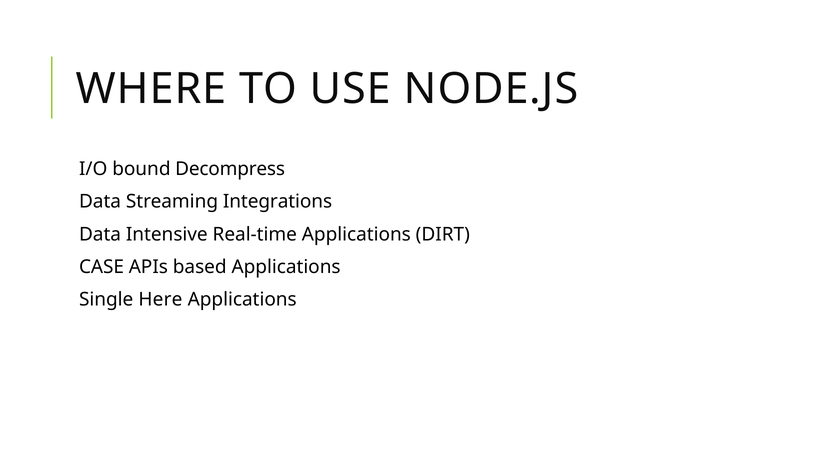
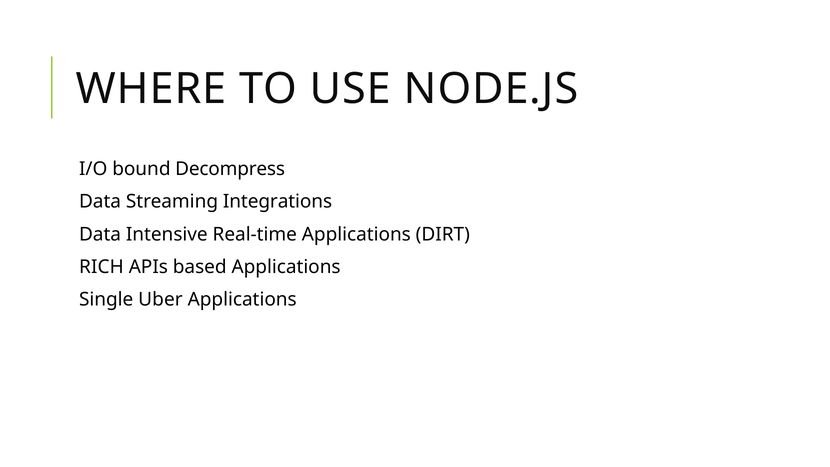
CASE: CASE -> RICH
Here: Here -> Uber
